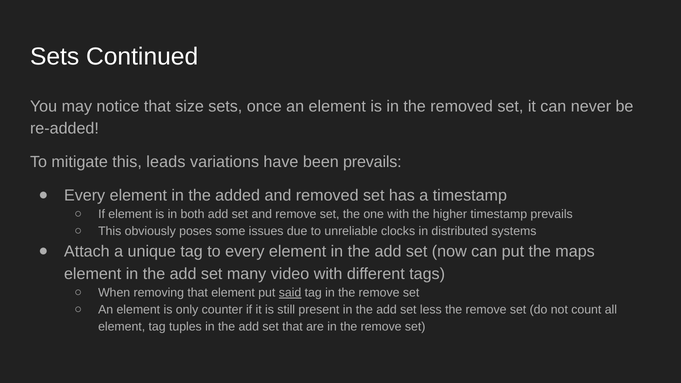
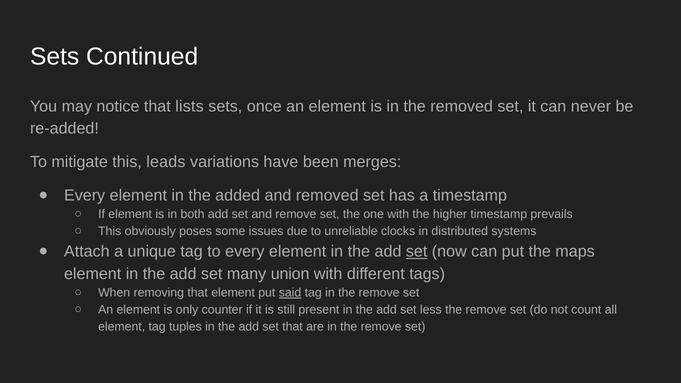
size: size -> lists
been prevails: prevails -> merges
set at (417, 252) underline: none -> present
video: video -> union
